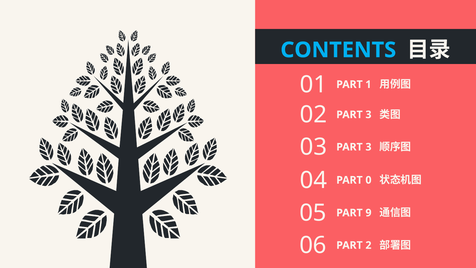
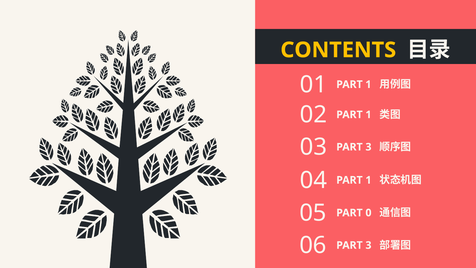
CONTENTS colour: light blue -> yellow
3 at (368, 115): 3 -> 1
0 at (368, 180): 0 -> 1
9: 9 -> 0
2 at (368, 245): 2 -> 3
